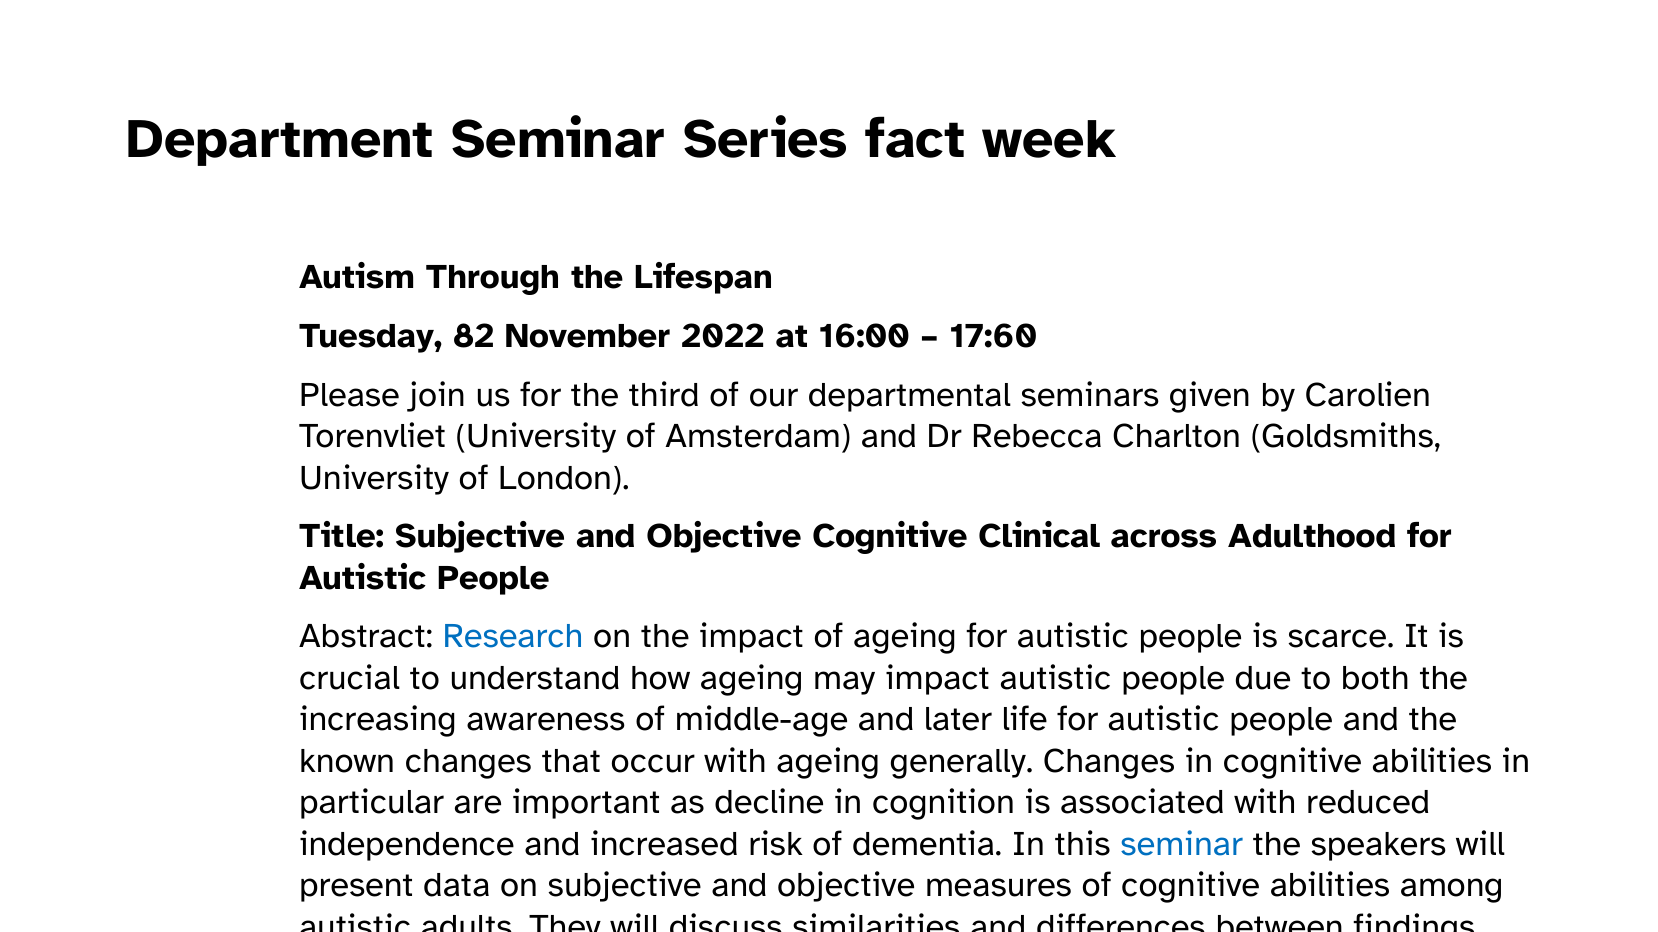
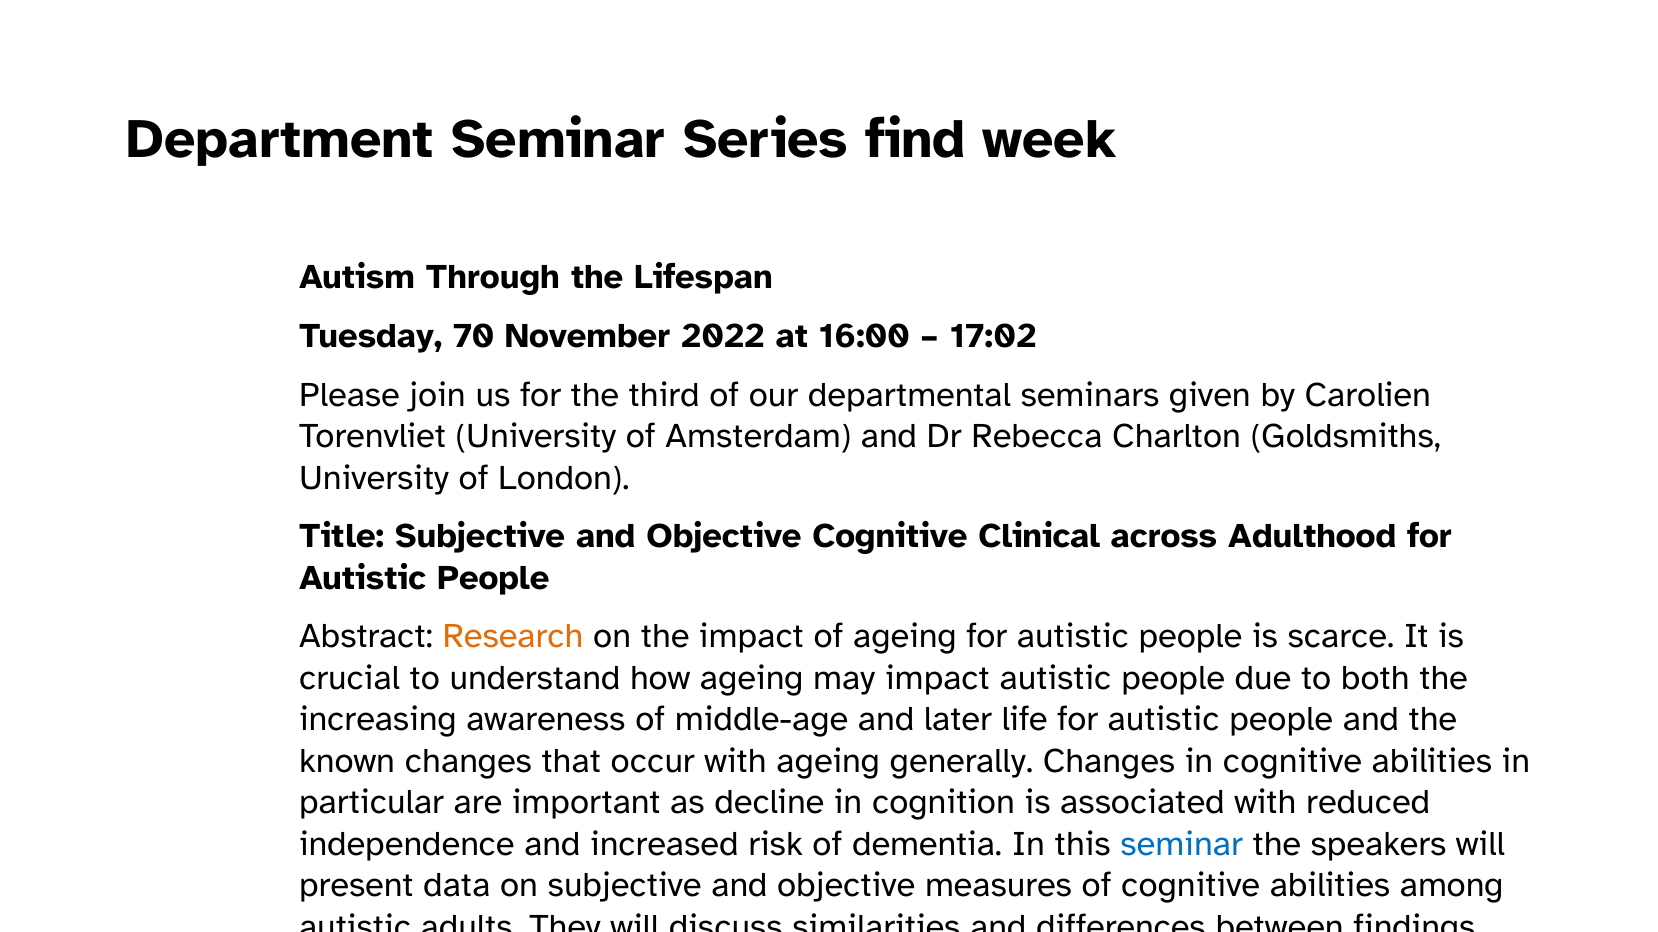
fact: fact -> find
82: 82 -> 70
17:60: 17:60 -> 17:02
Research at (513, 637) colour: blue -> orange
